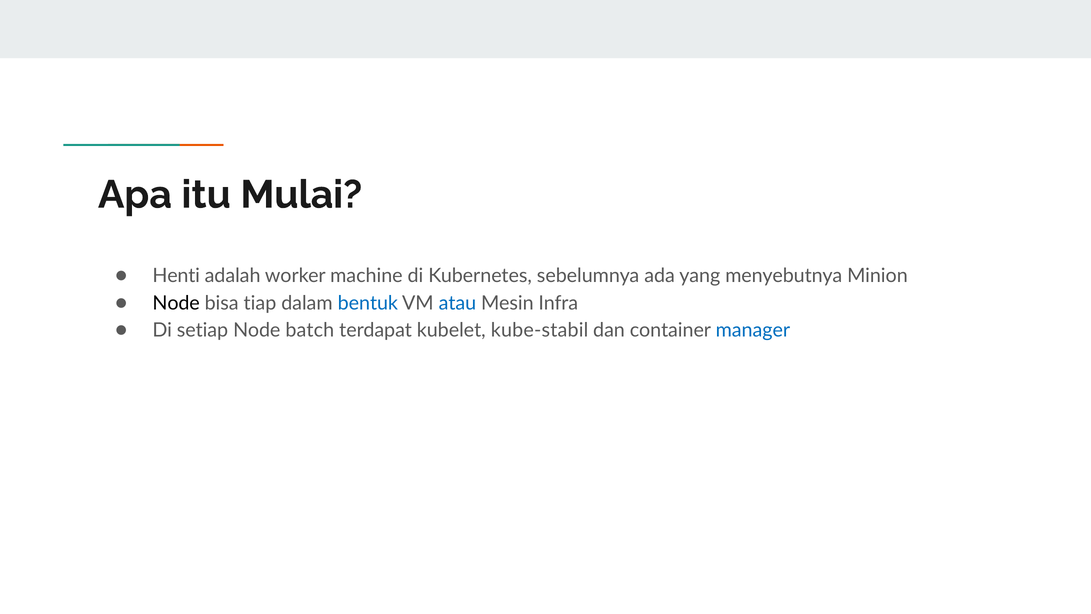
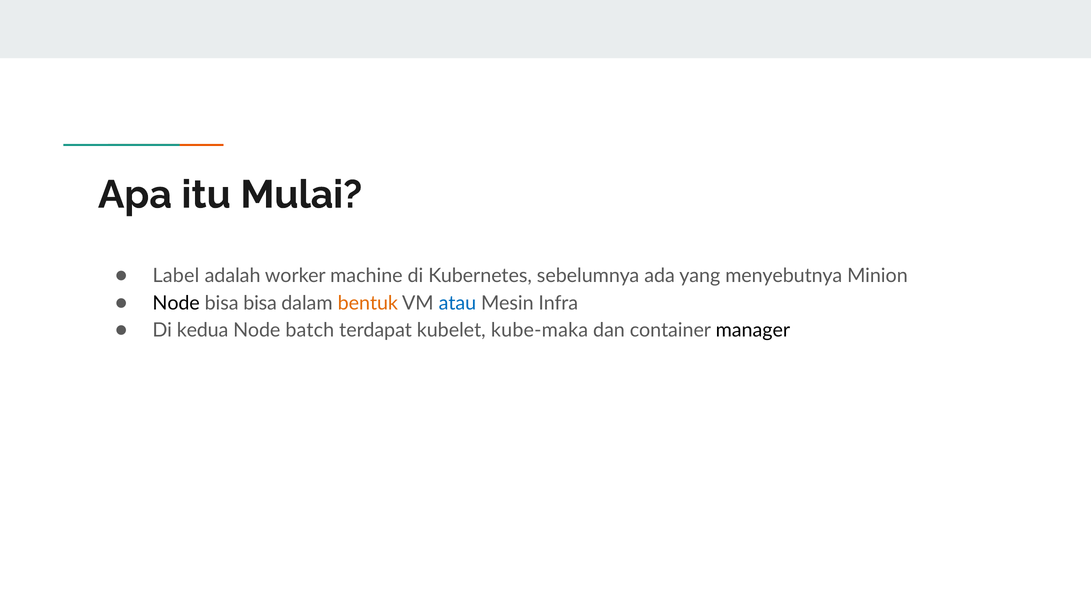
Henti: Henti -> Label
bisa tiap: tiap -> bisa
bentuk colour: blue -> orange
setiap: setiap -> kedua
kube-stabil: kube-stabil -> kube-maka
manager colour: blue -> black
